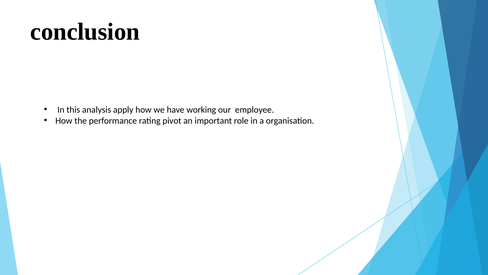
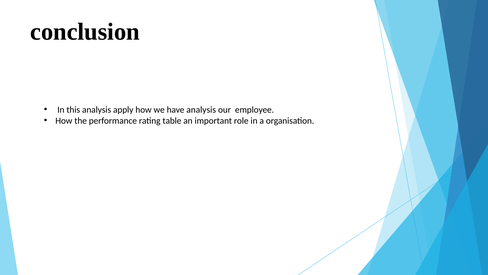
have working: working -> analysis
pivot: pivot -> table
